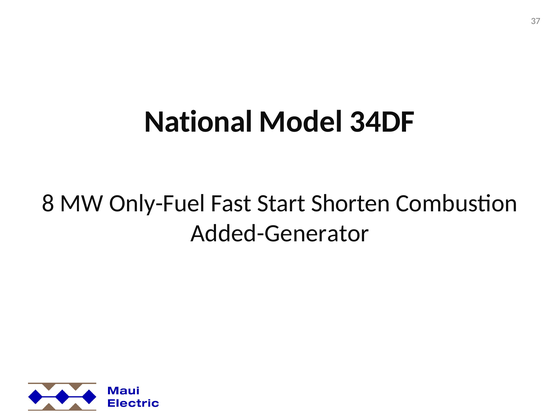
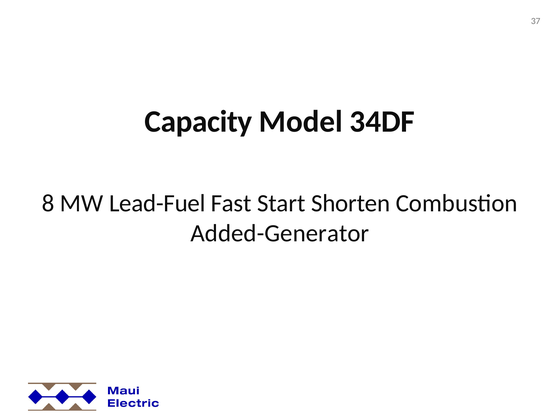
National: National -> Capacity
Only-Fuel: Only-Fuel -> Lead-Fuel
